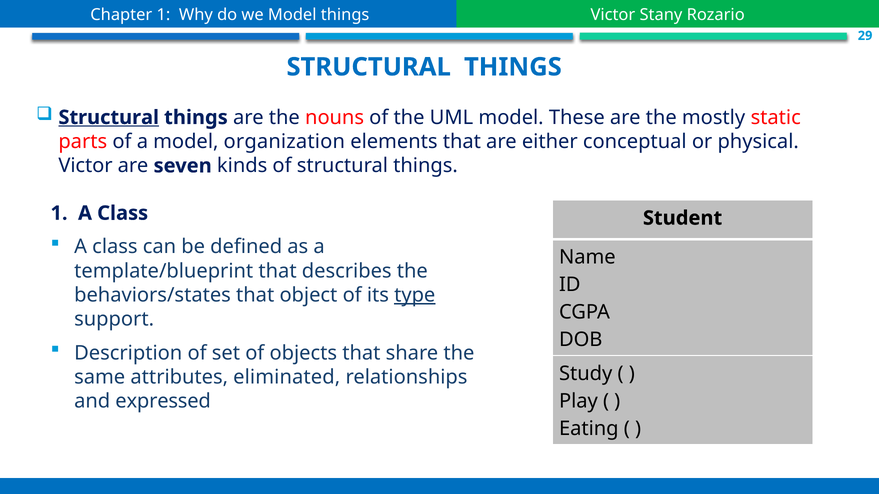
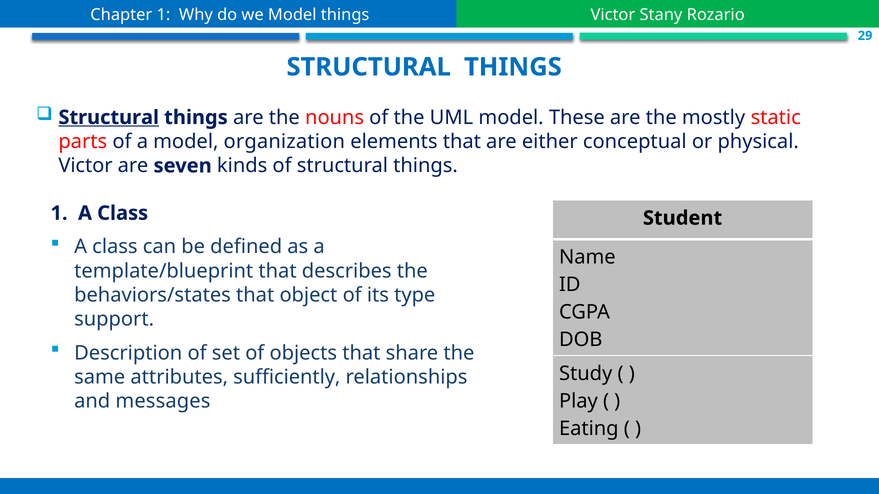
type underline: present -> none
eliminated: eliminated -> sufficiently
expressed: expressed -> messages
